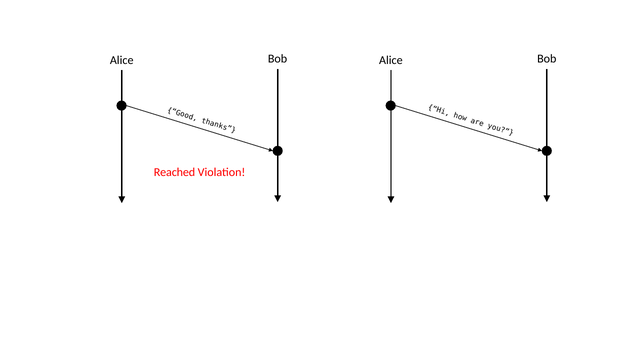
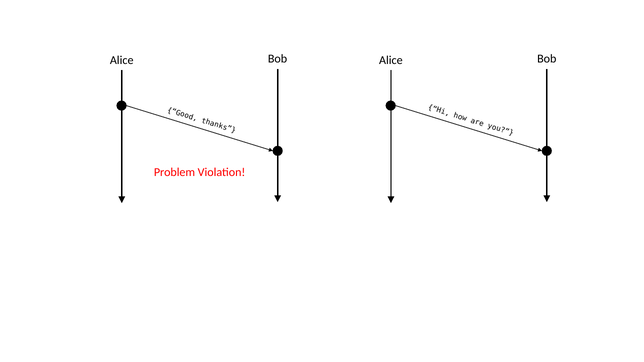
Reached: Reached -> Problem
